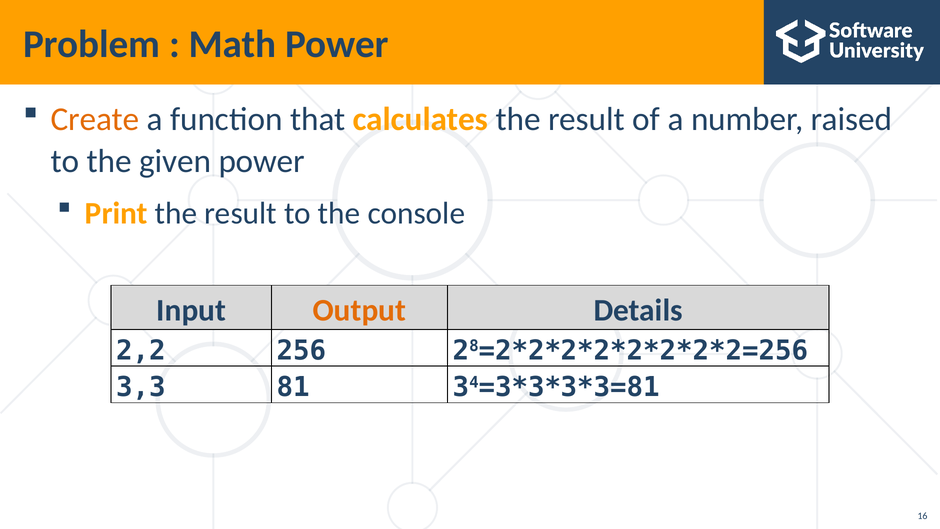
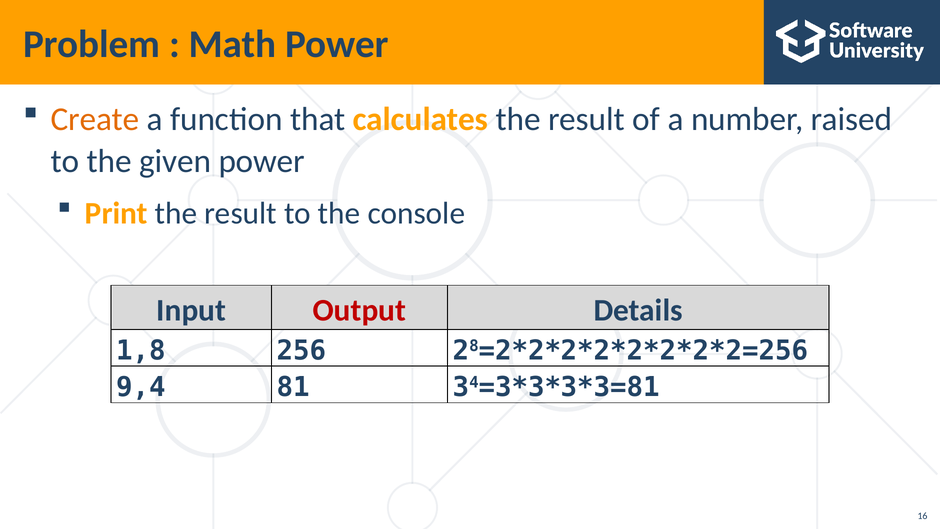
Output colour: orange -> red
2,2: 2,2 -> 1,8
3,3: 3,3 -> 9,4
